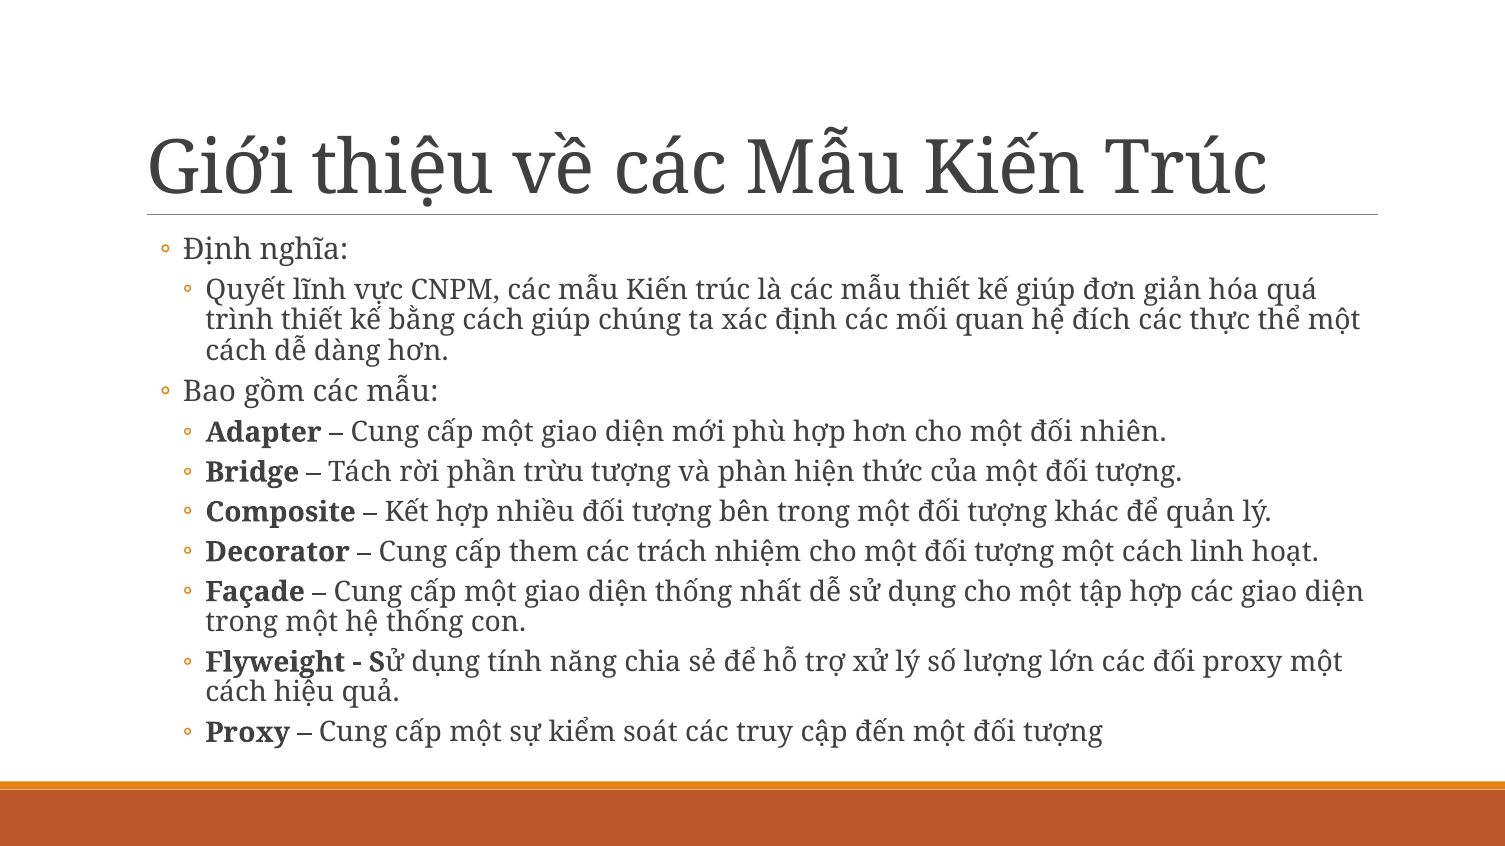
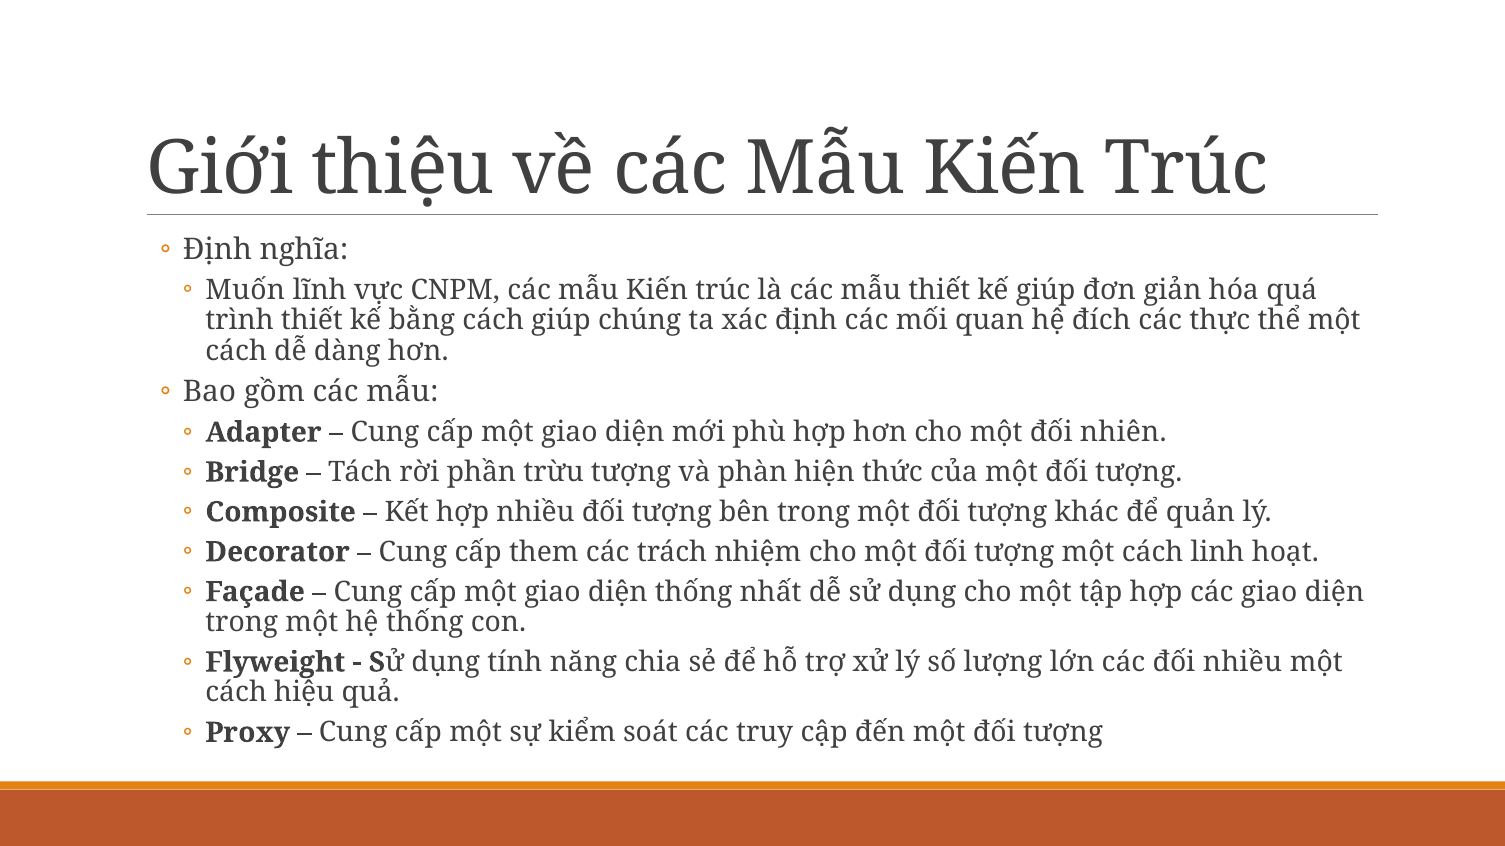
Quyết: Quyết -> Muốn
đối proxy: proxy -> nhiều
